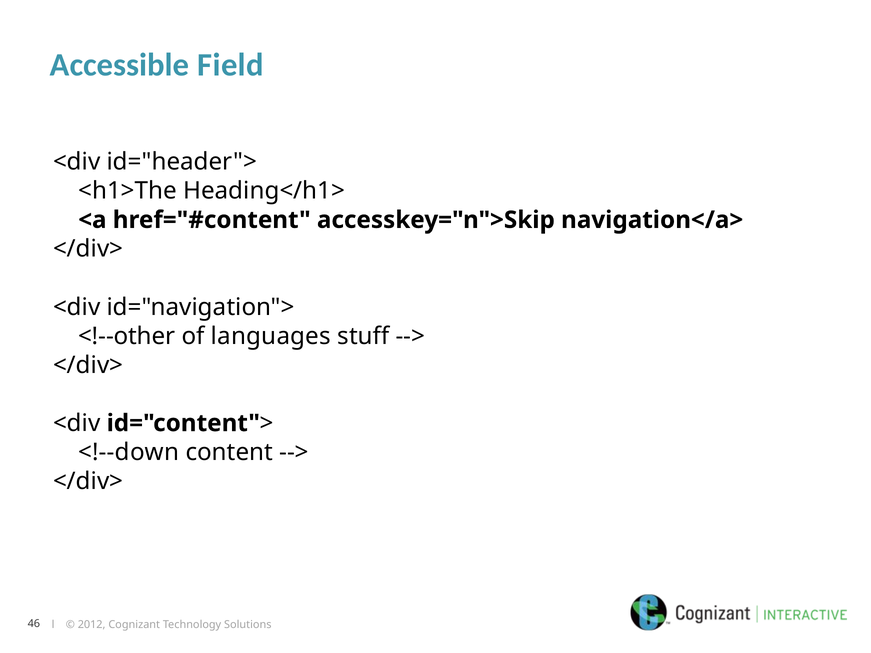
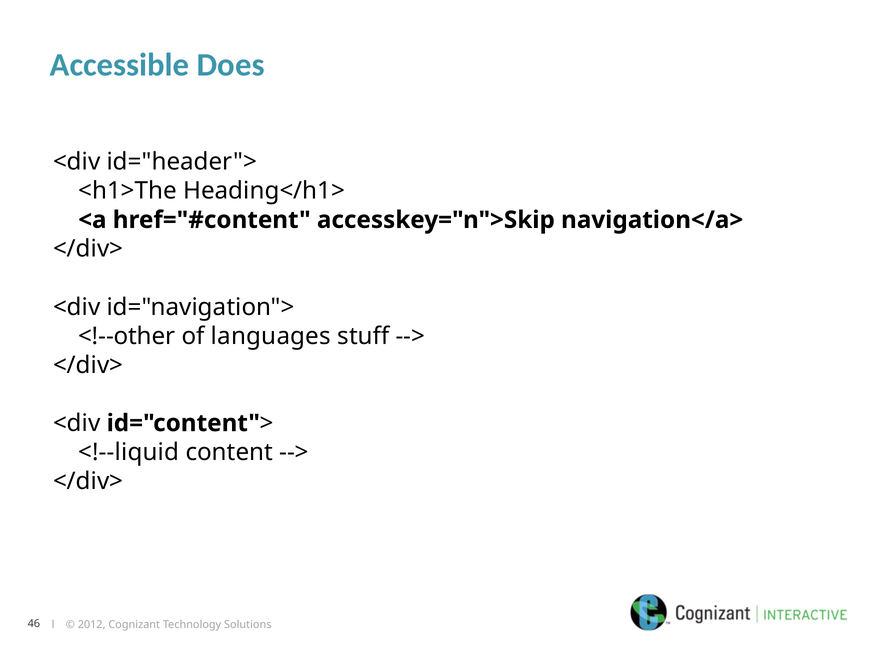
Field: Field -> Does
<!--down: <!--down -> <!--liquid
